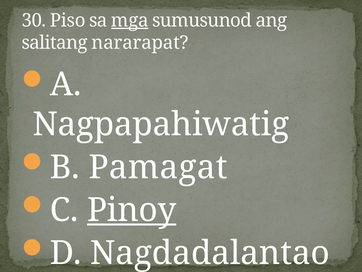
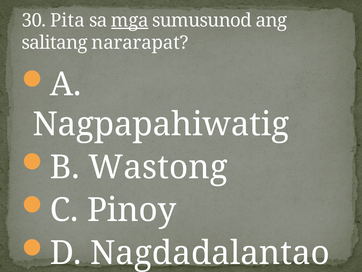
Piso: Piso -> Pita
Pamagat: Pamagat -> Wastong
Pinoy underline: present -> none
